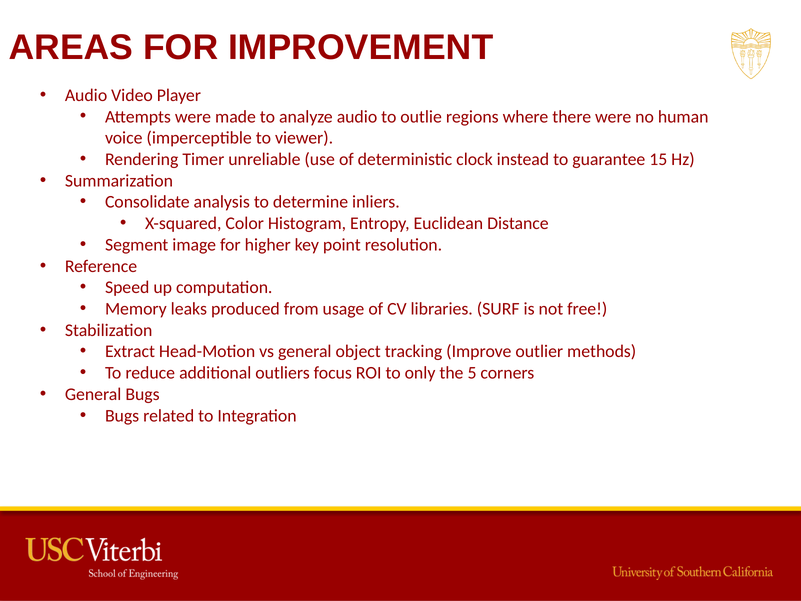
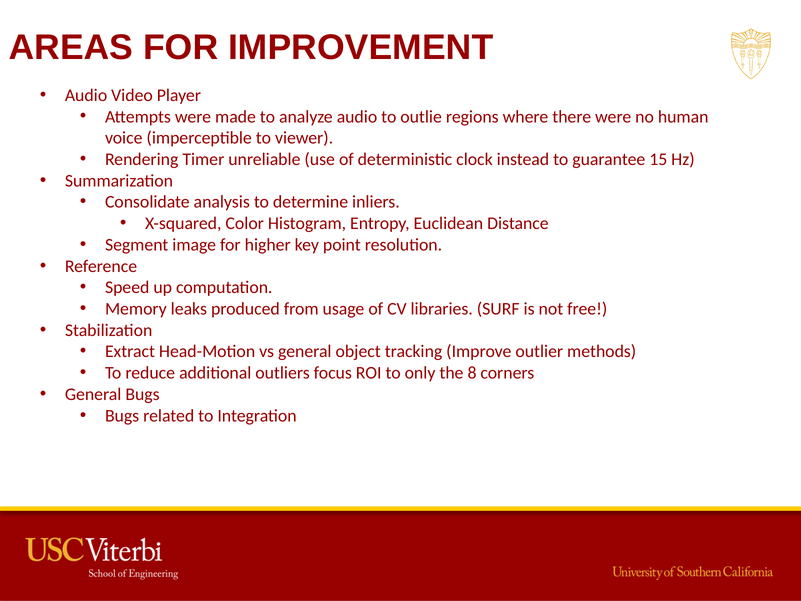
5: 5 -> 8
